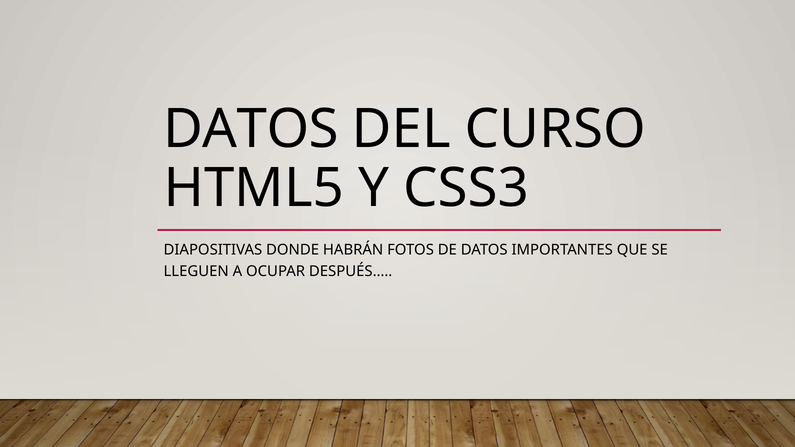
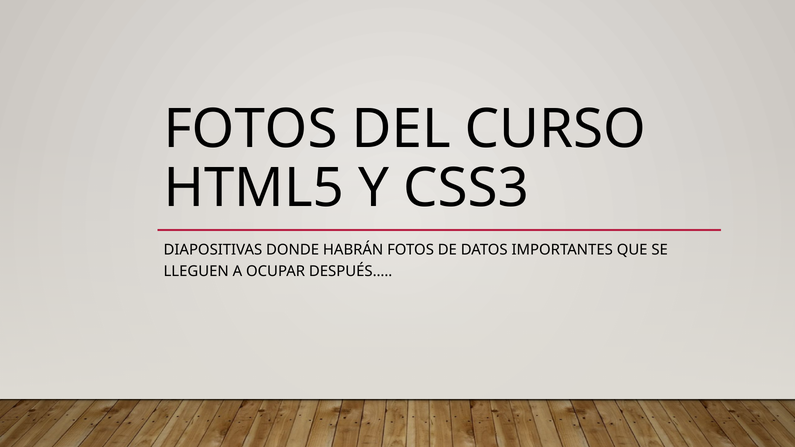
DATOS at (251, 129): DATOS -> FOTOS
